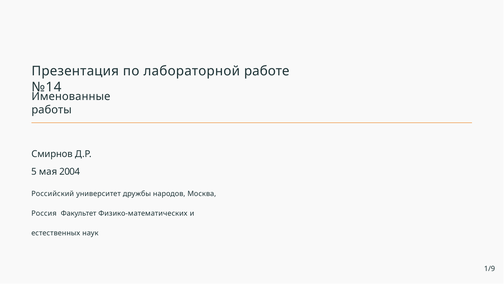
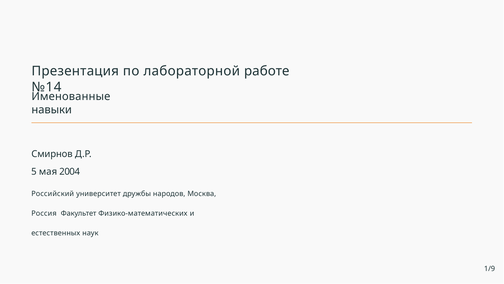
работы: работы -> навыки
